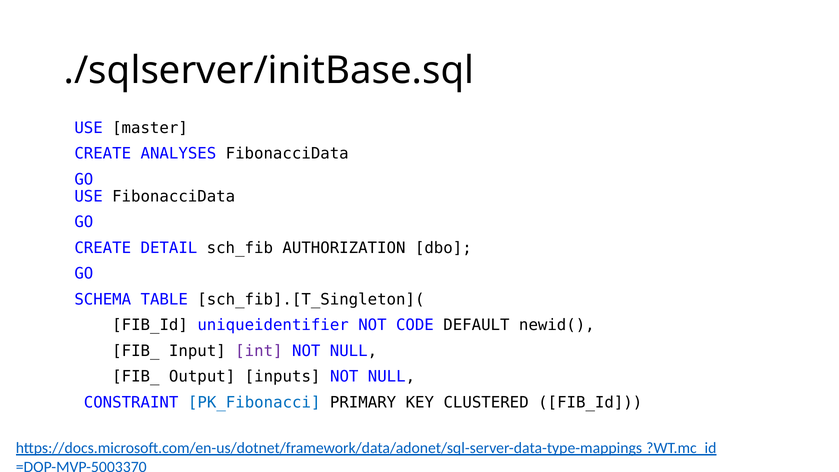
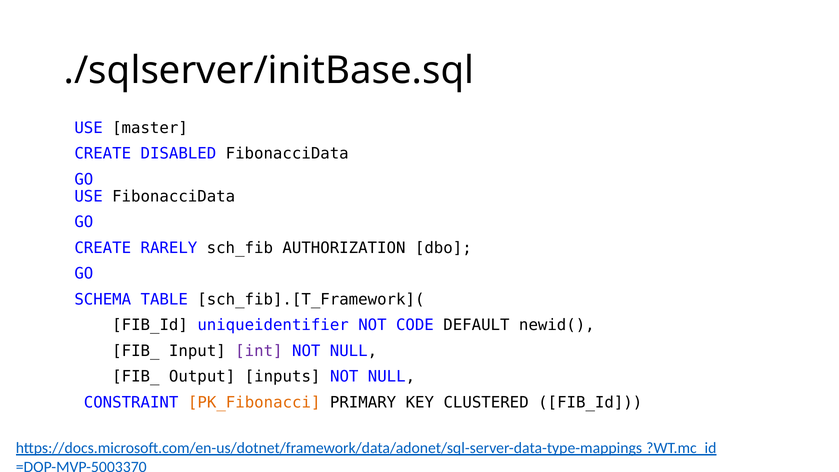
ANALYSES: ANALYSES -> DISABLED
DETAIL: DETAIL -> RARELY
sch_fib].[T_Singleton](: sch_fib].[T_Singleton]( -> sch_fib].[T_Framework](
PK_Fibonacci colour: blue -> orange
